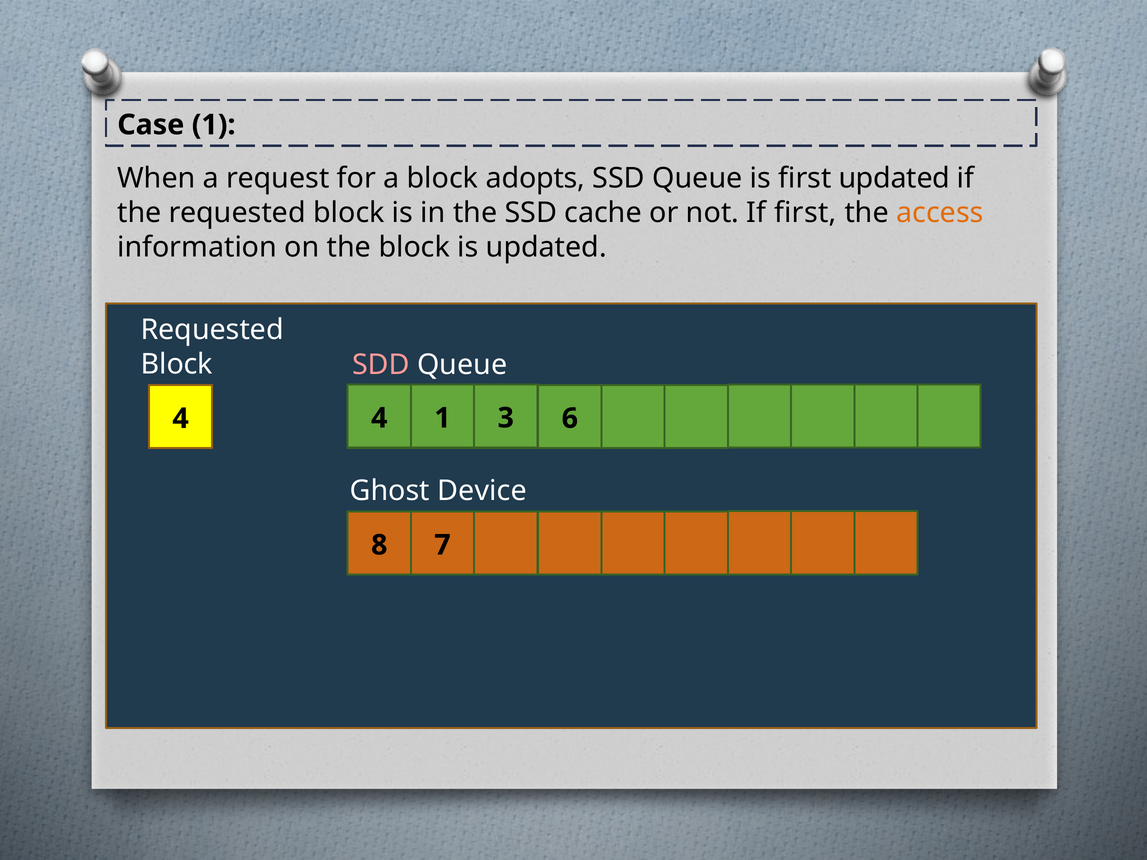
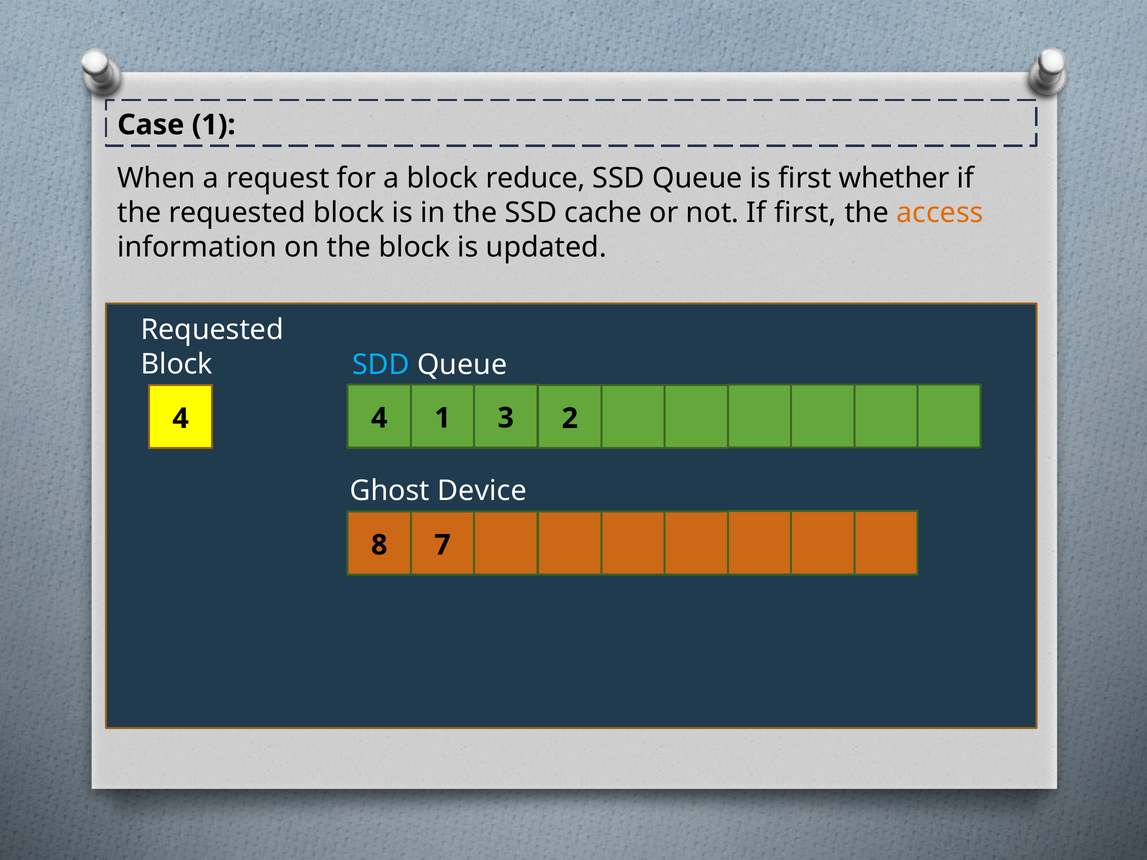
adopts: adopts -> reduce
first updated: updated -> whether
SDD colour: pink -> light blue
6: 6 -> 2
